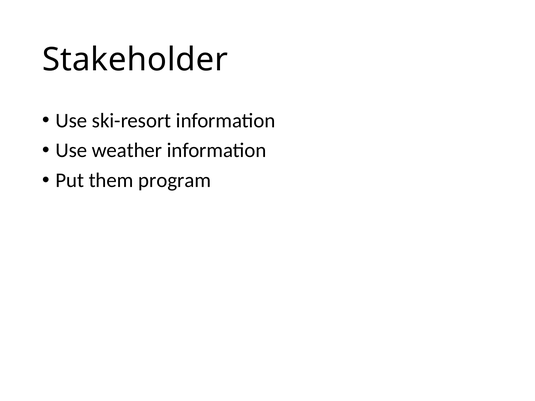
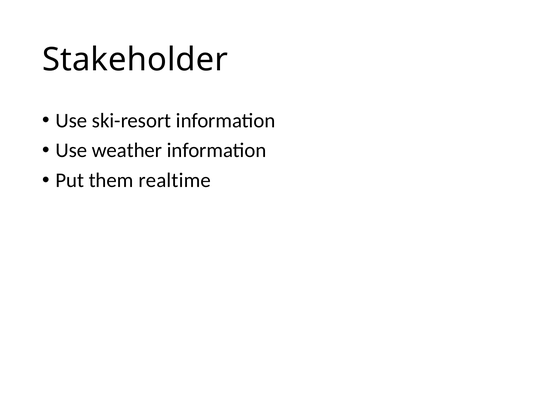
program: program -> realtime
